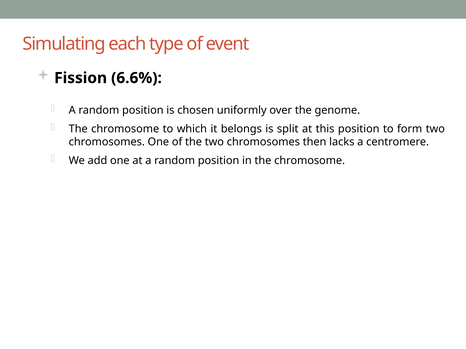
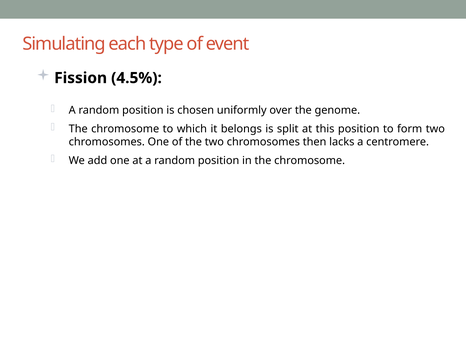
6.6%: 6.6% -> 4.5%
